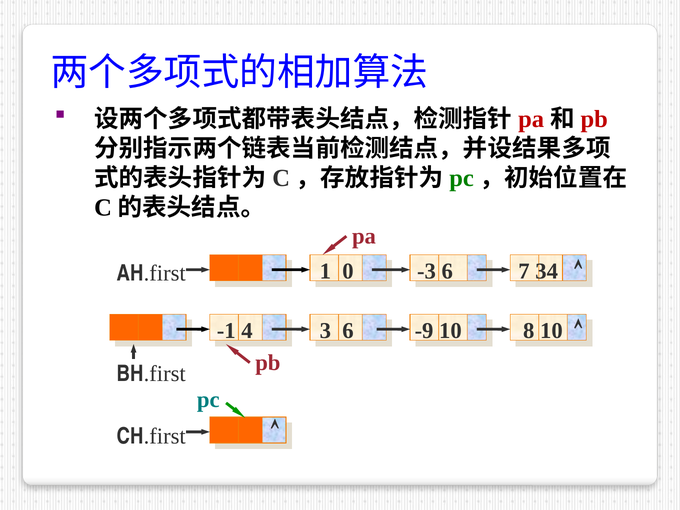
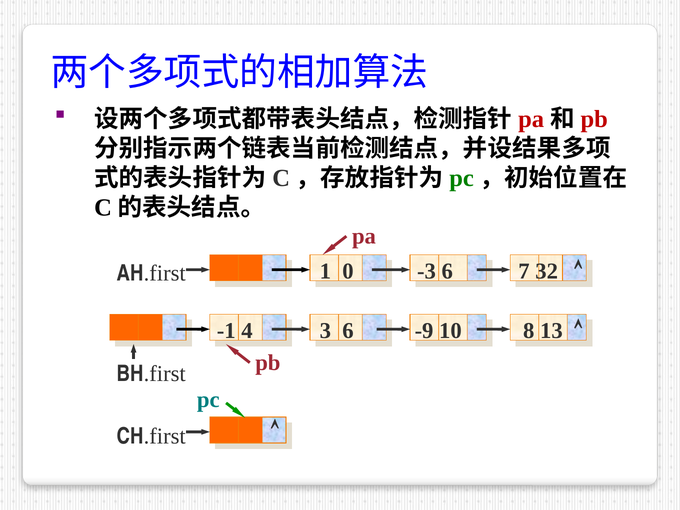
34: 34 -> 32
8 10: 10 -> 13
